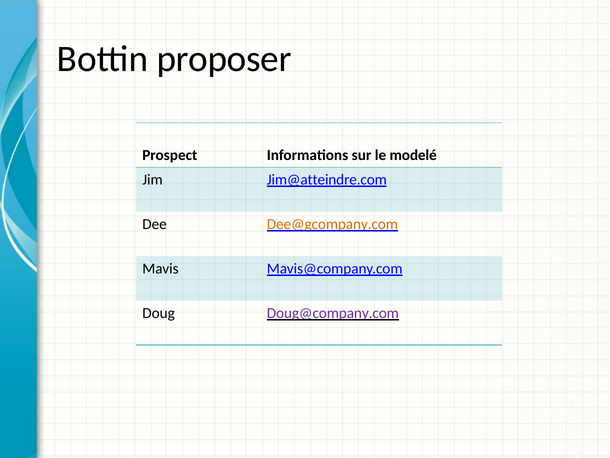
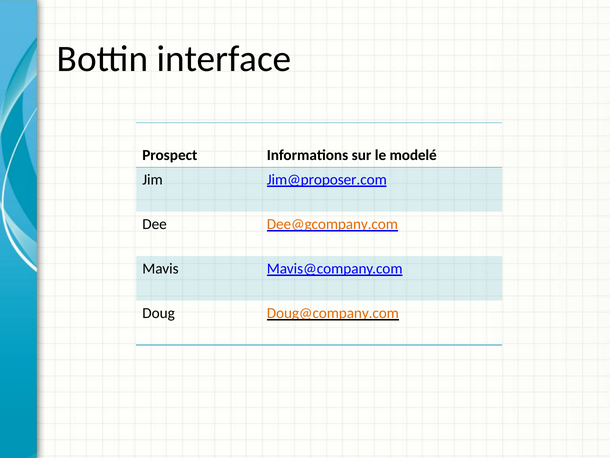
proposer: proposer -> interface
Jim@atteindre.com: Jim@atteindre.com -> Jim@proposer.com
Doug@company.com colour: purple -> orange
